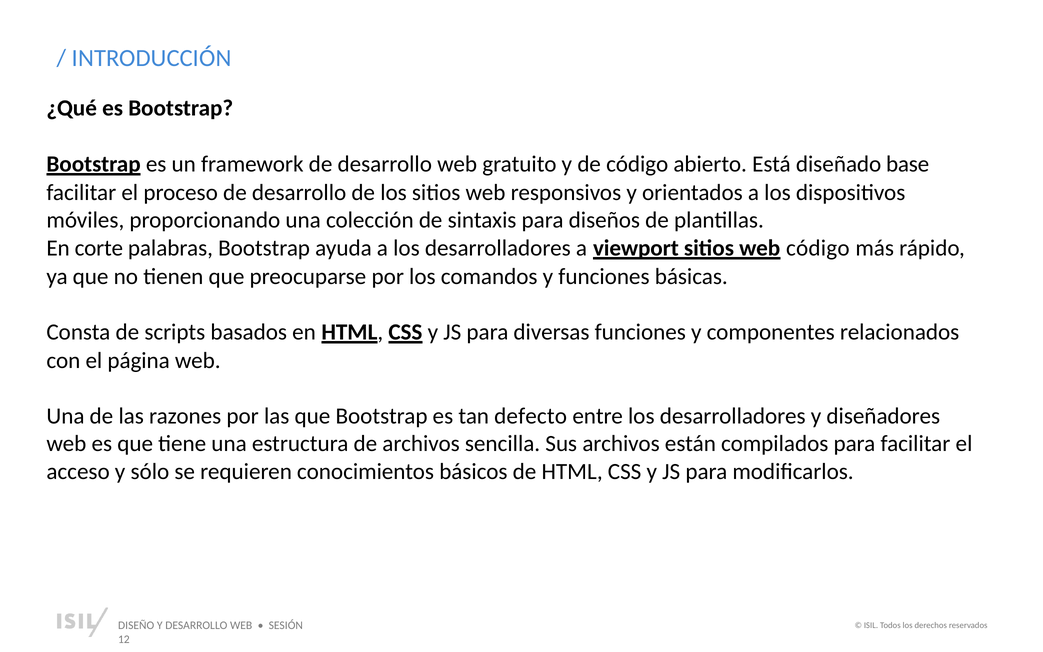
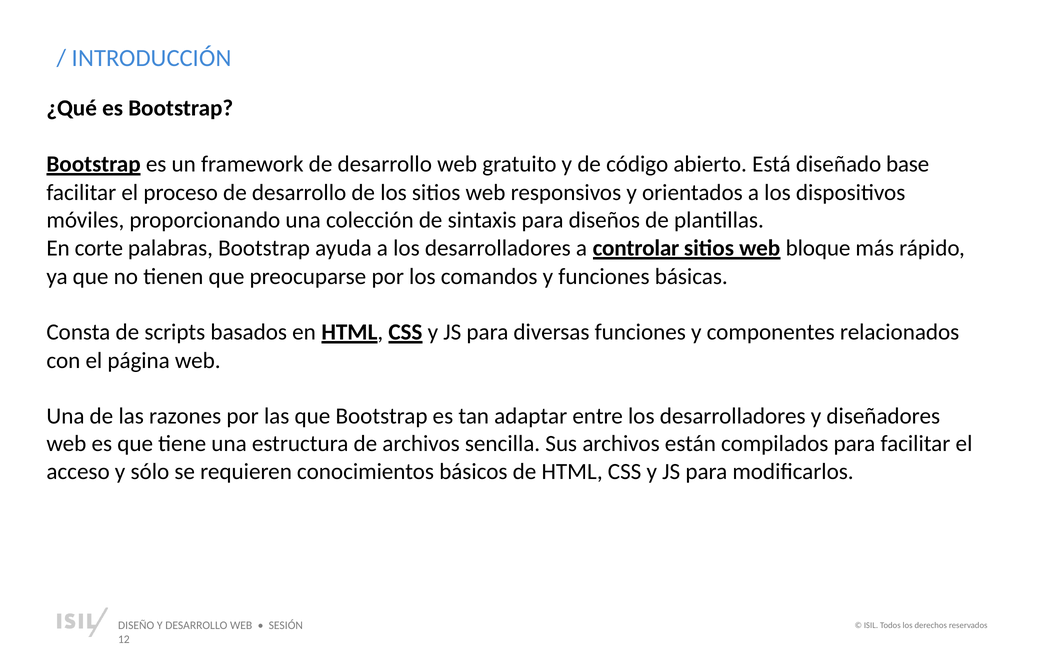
viewport: viewport -> controlar
web código: código -> bloque
defecto: defecto -> adaptar
